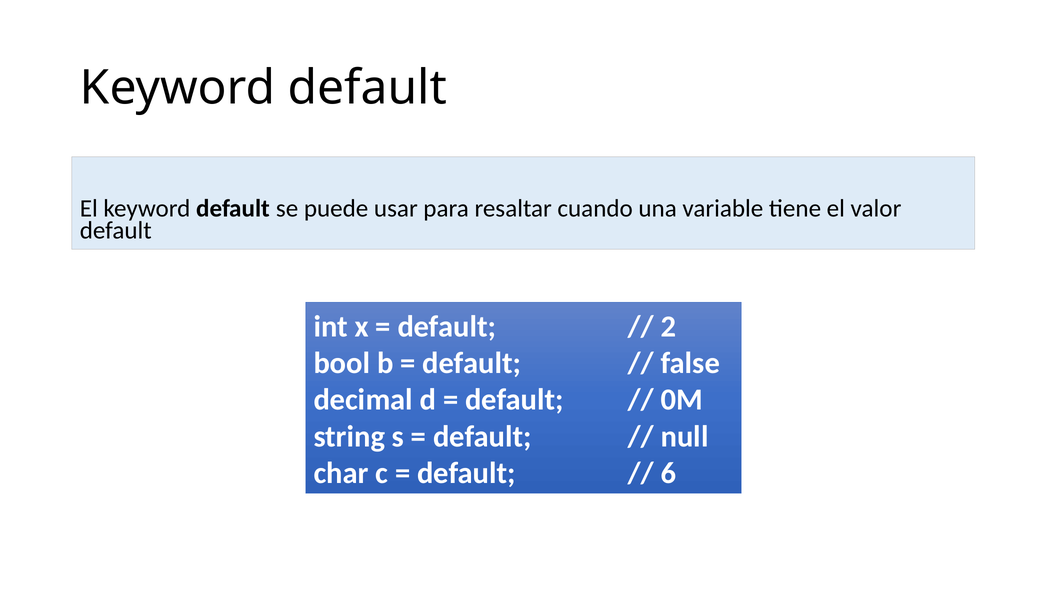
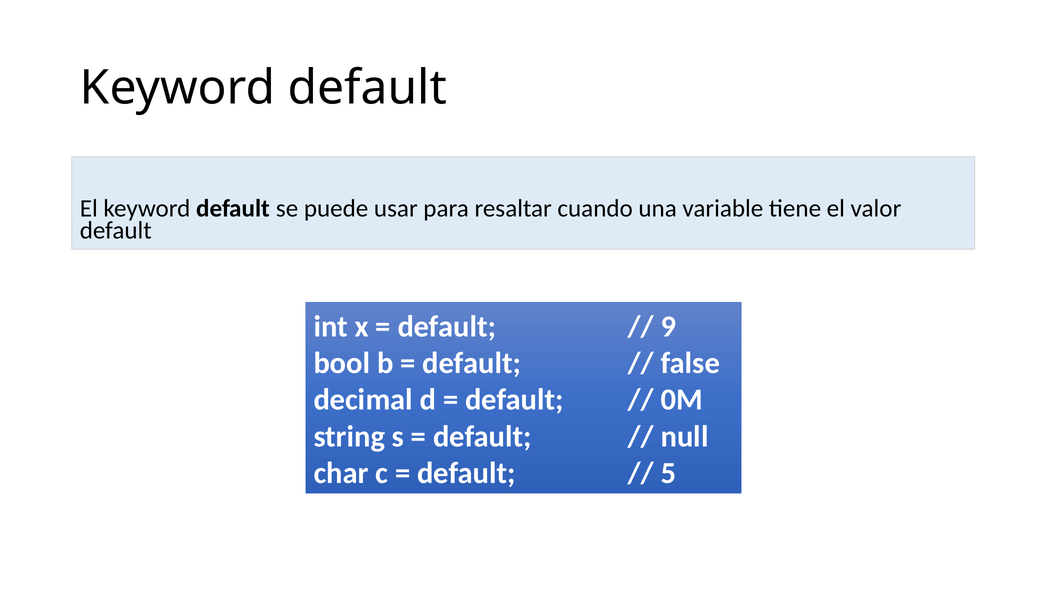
2: 2 -> 9
6: 6 -> 5
